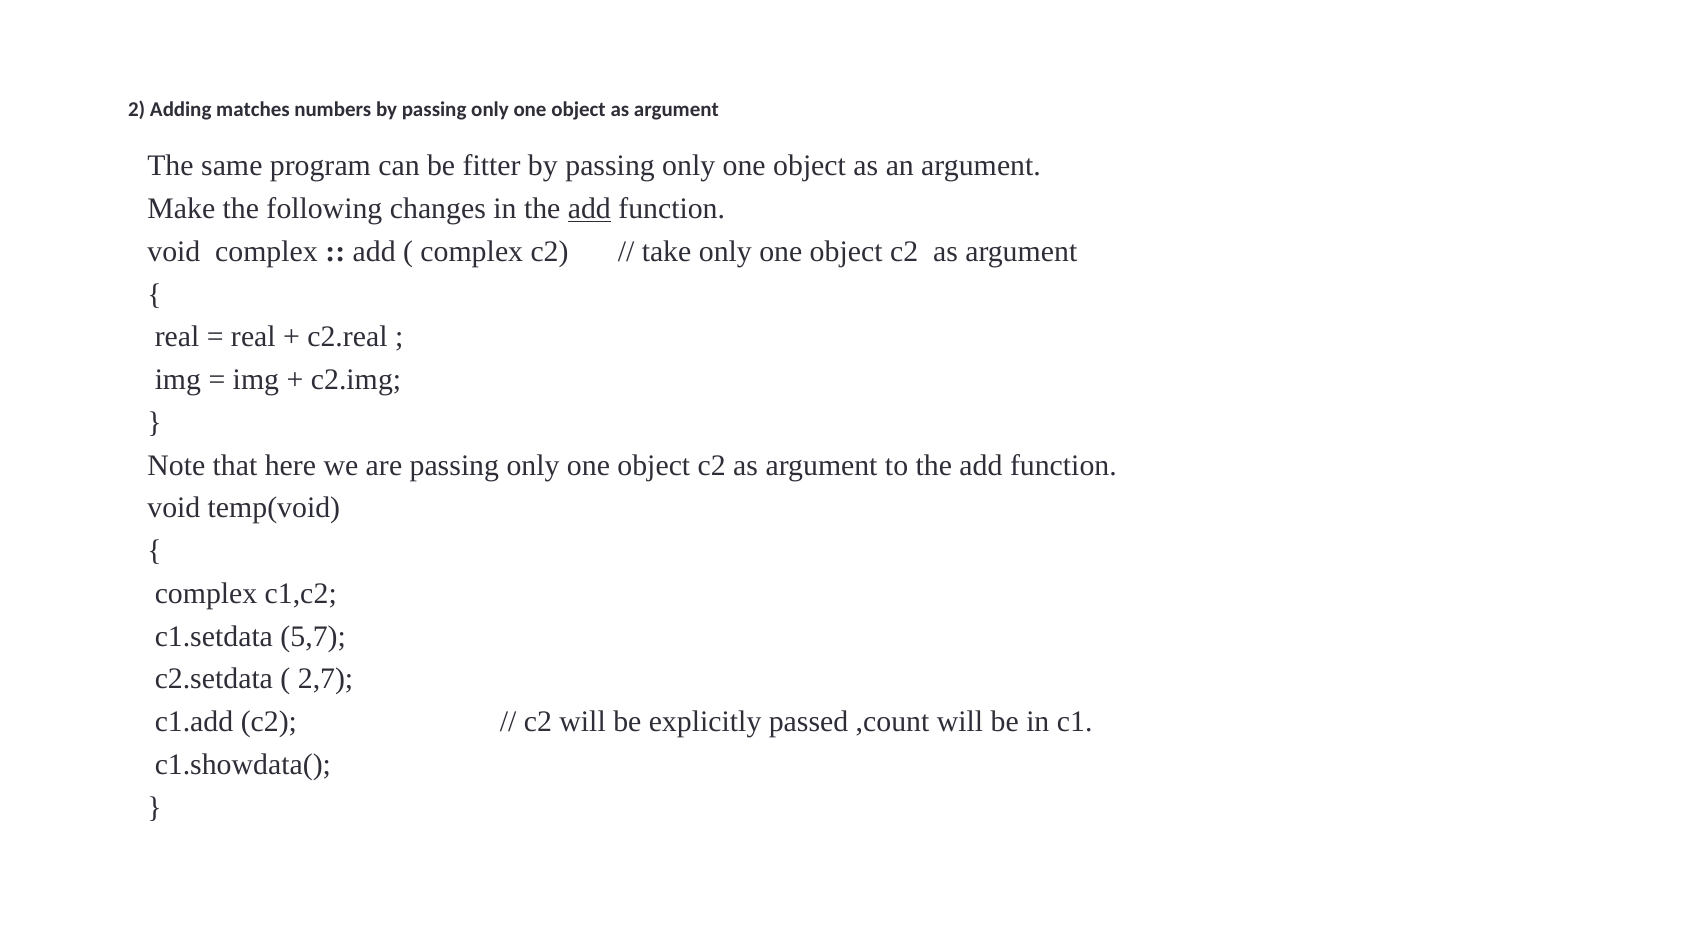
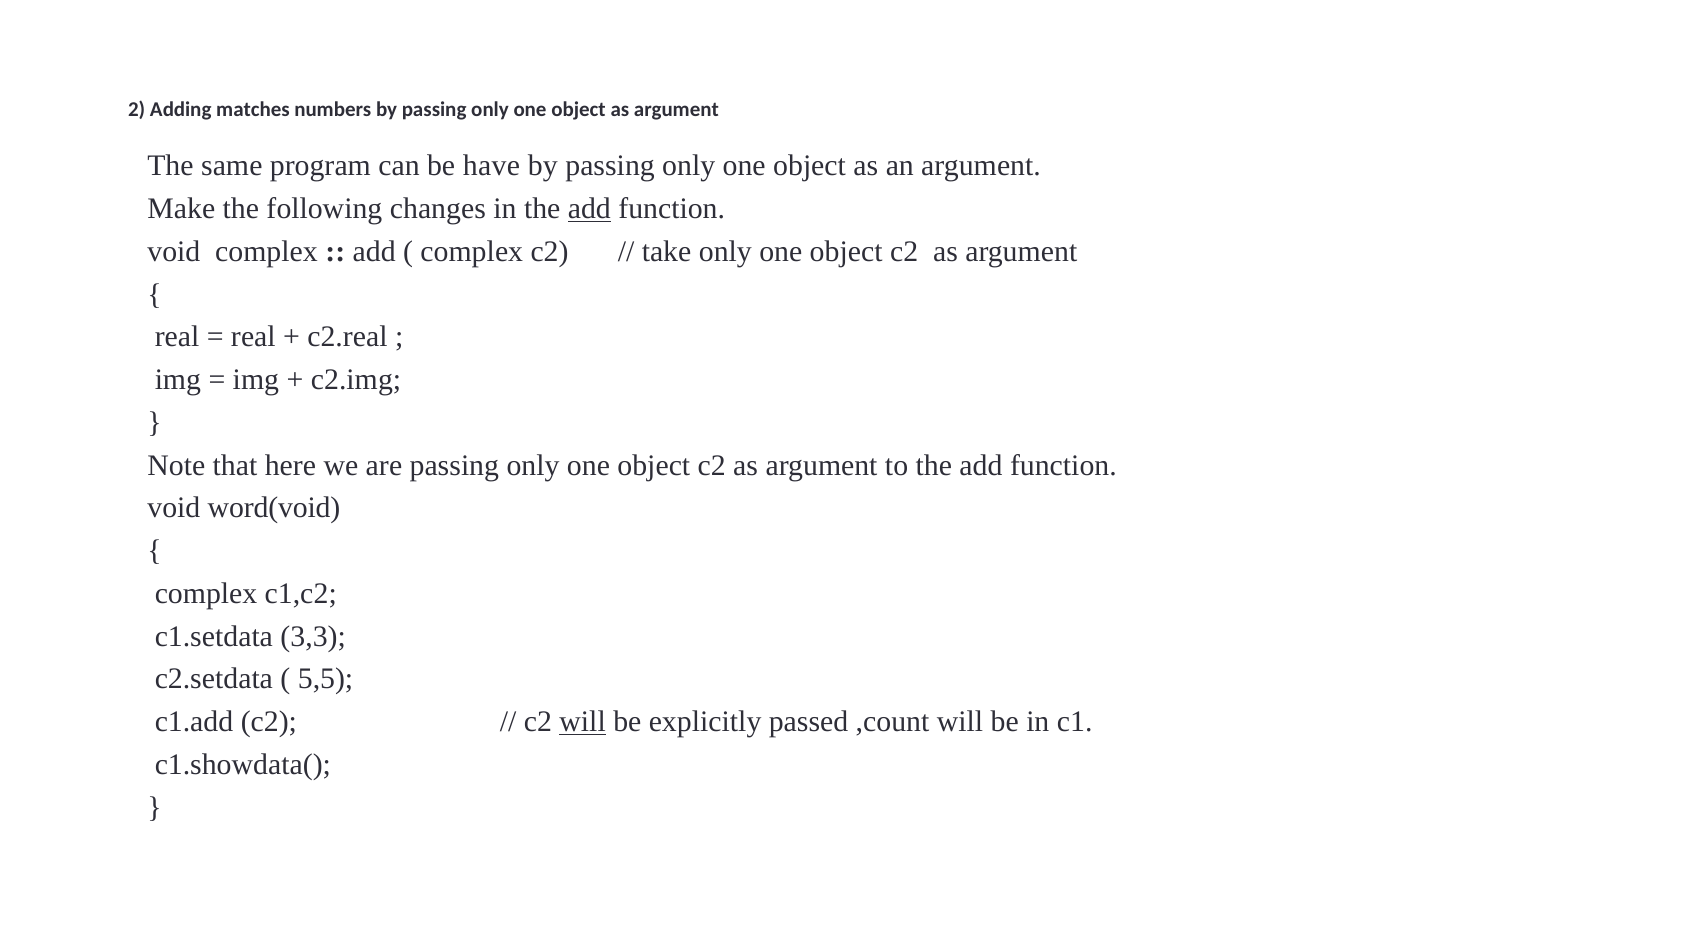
fitter: fitter -> have
temp(void: temp(void -> word(void
5,7: 5,7 -> 3,3
2,7: 2,7 -> 5,5
will at (583, 721) underline: none -> present
